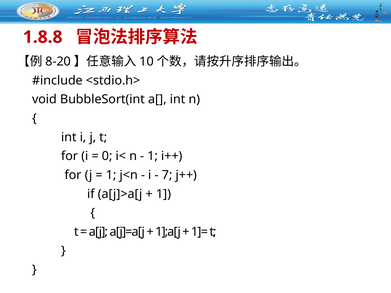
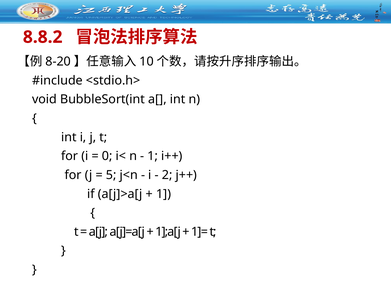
1.8.8: 1.8.8 -> 8.8.2
1 at (111, 175): 1 -> 5
7: 7 -> 2
